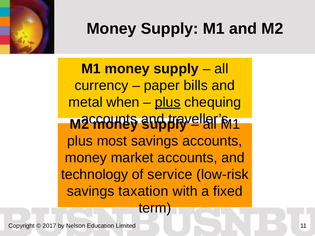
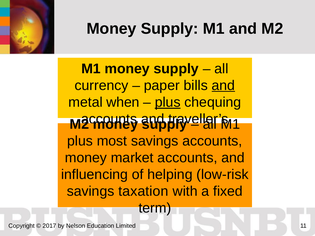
and at (223, 86) underline: none -> present
technology: technology -> influencing
service: service -> helping
